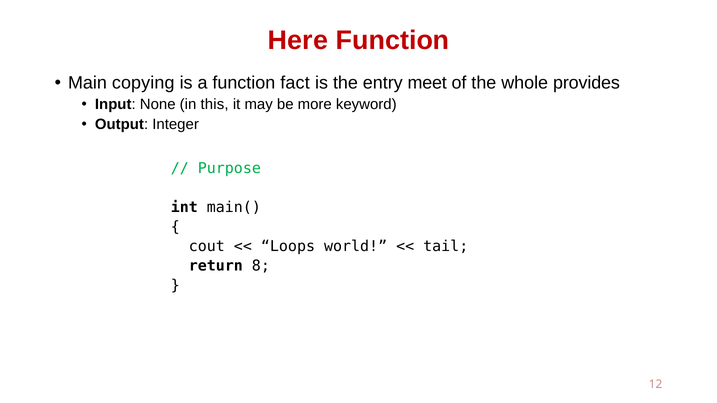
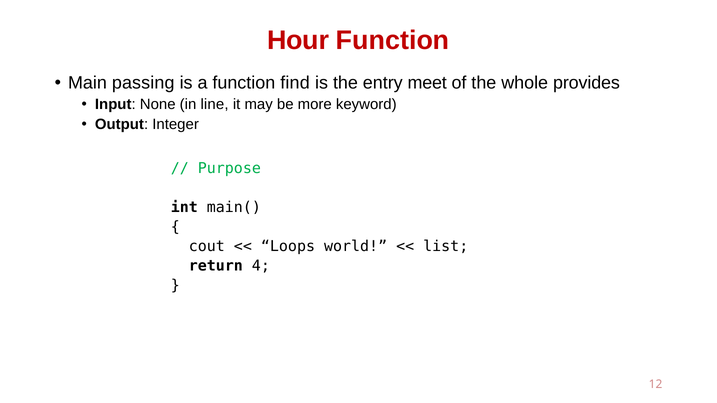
Here: Here -> Hour
copying: copying -> passing
fact: fact -> find
this: this -> line
tail: tail -> list
8: 8 -> 4
